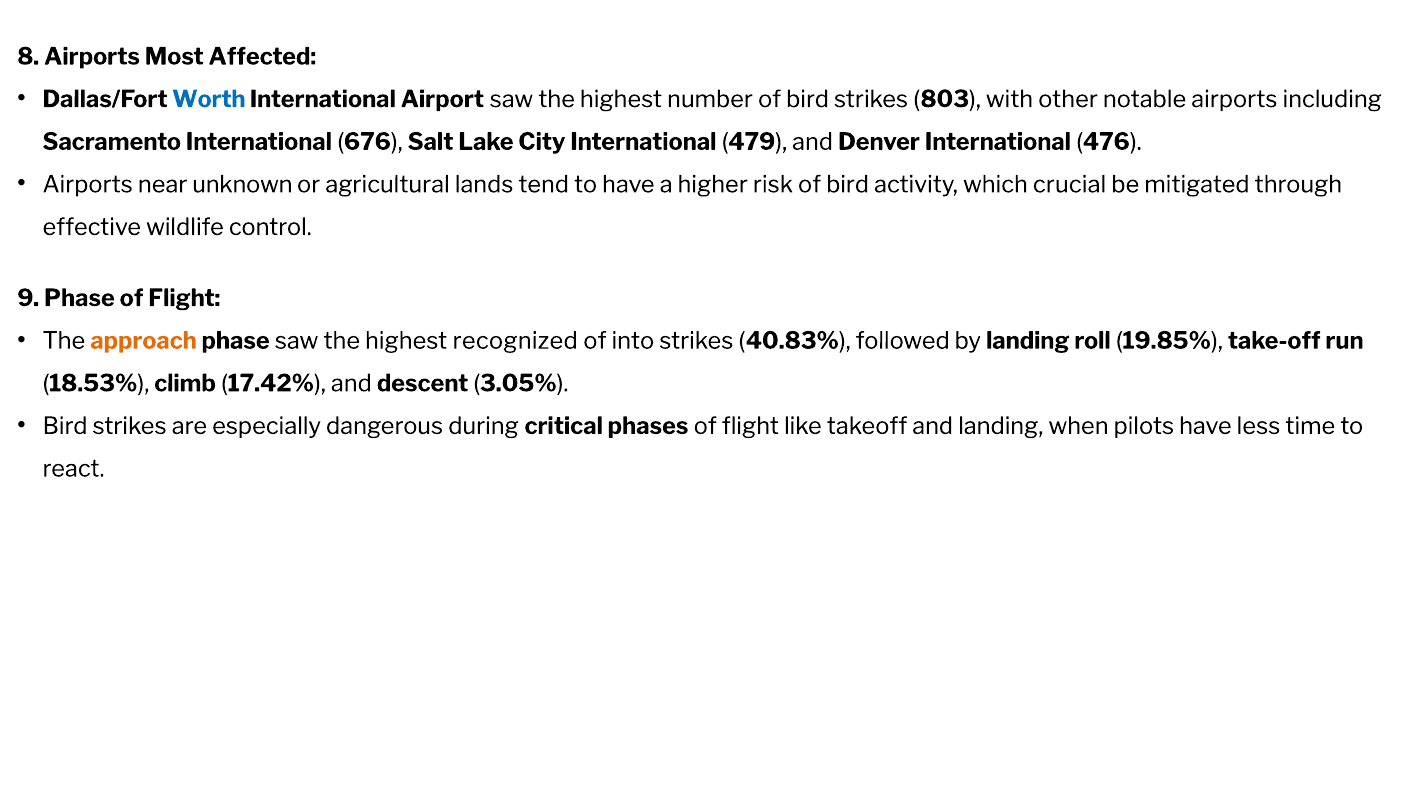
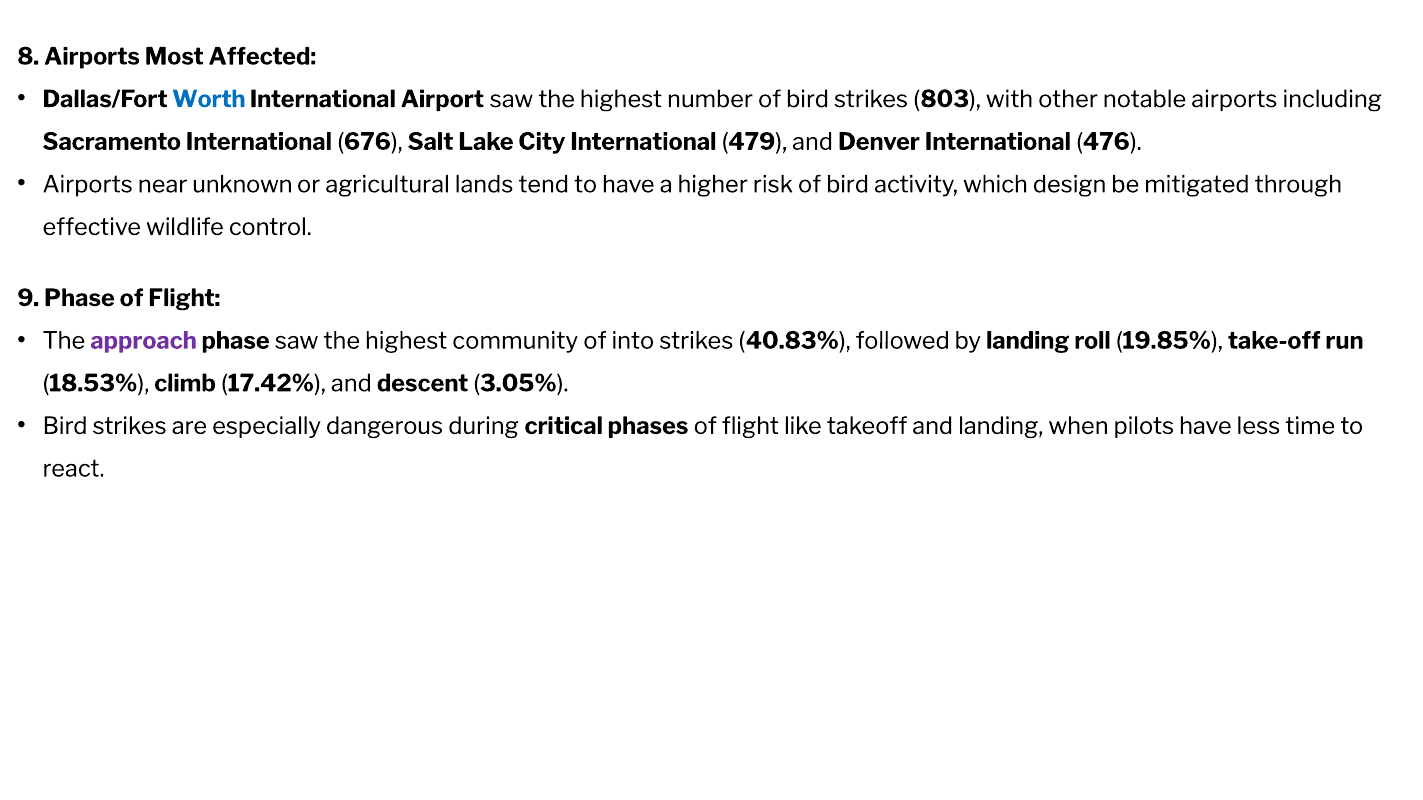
crucial: crucial -> design
approach colour: orange -> purple
recognized: recognized -> community
